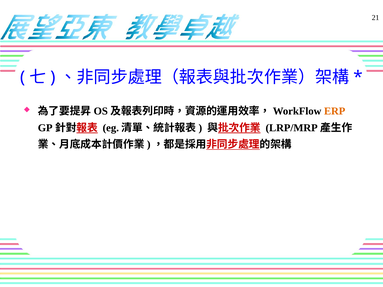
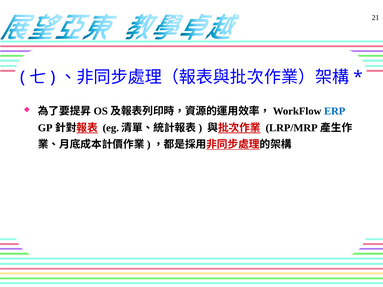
ERP colour: orange -> blue
